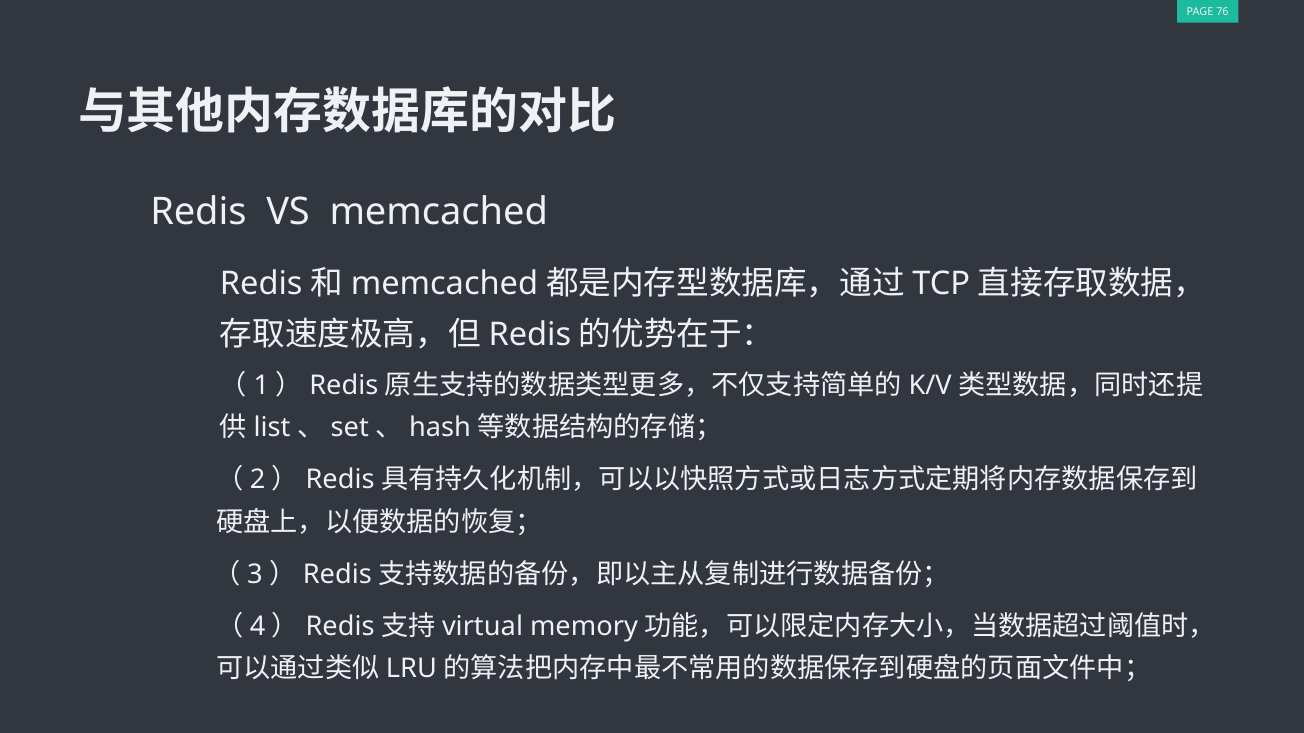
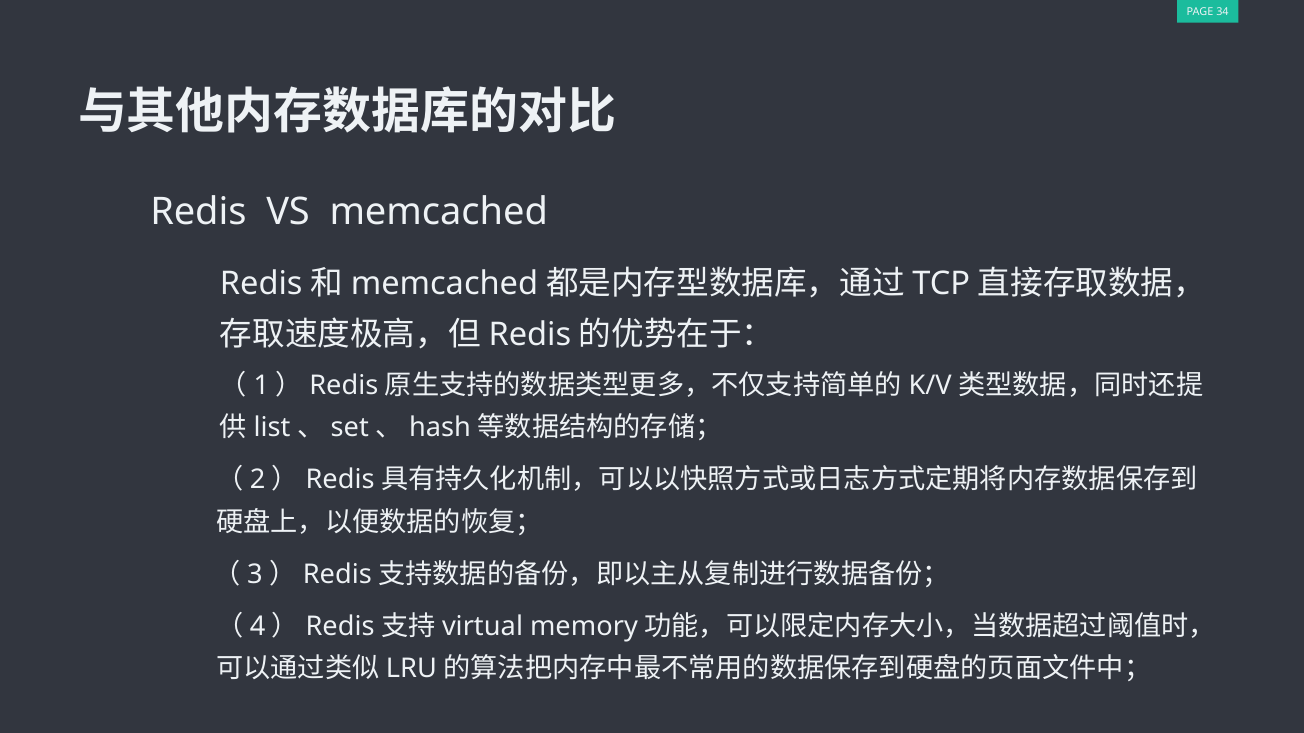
76: 76 -> 34
